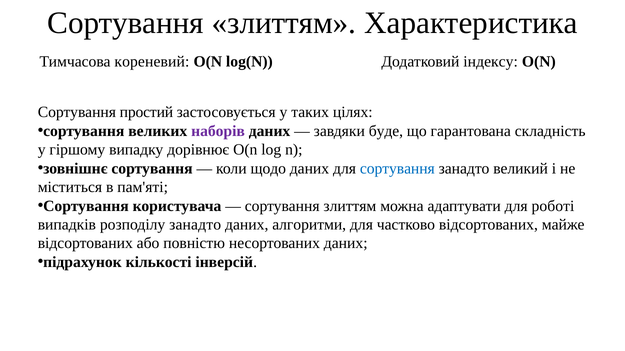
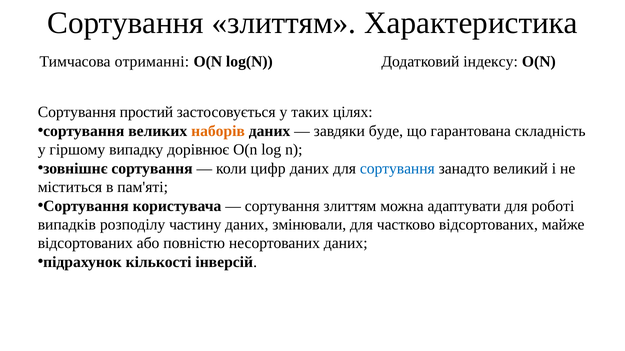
кореневий: кореневий -> отриманні
наборів colour: purple -> orange
щодо: щодо -> цифр
розподілу занадто: занадто -> частину
алгоритми: алгоритми -> змінювали
